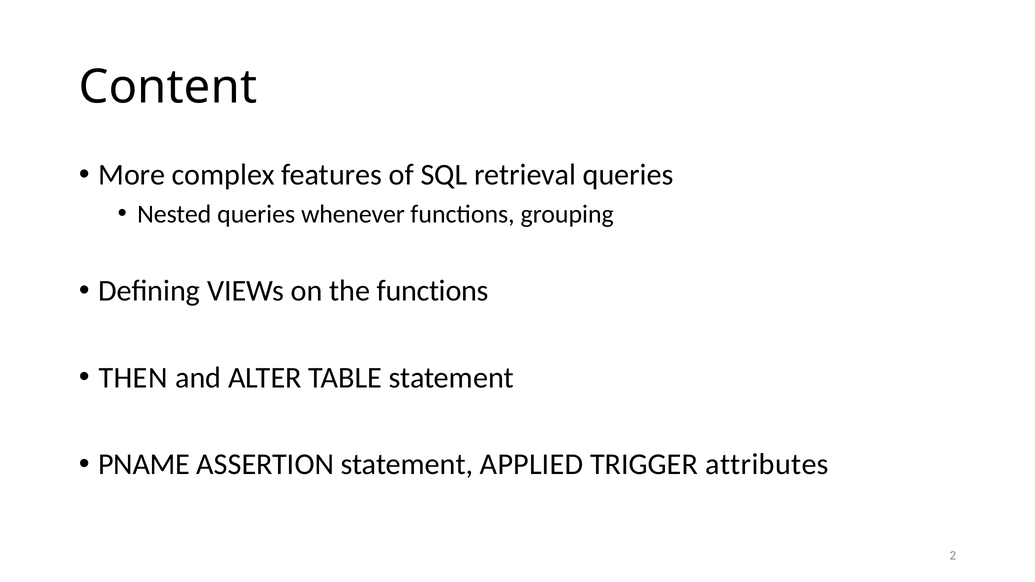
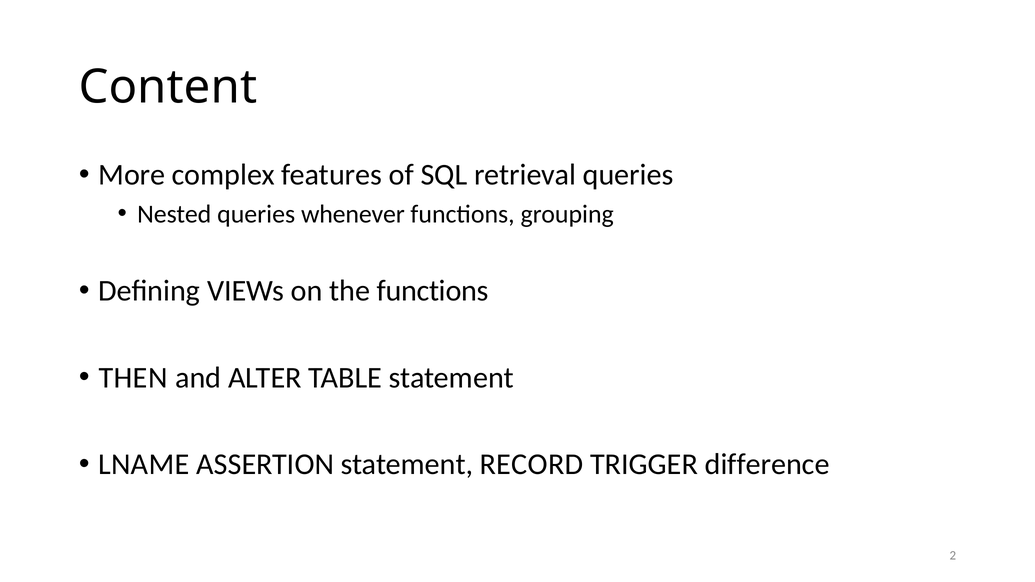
PNAME: PNAME -> LNAME
APPLIED: APPLIED -> RECORD
attributes: attributes -> difference
